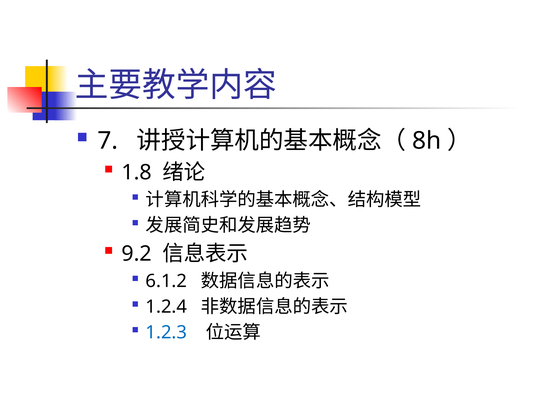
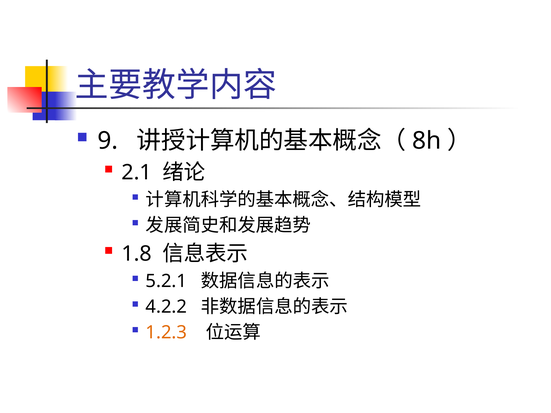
7: 7 -> 9
1.8: 1.8 -> 2.1
9.2: 9.2 -> 1.8
6.1.2: 6.1.2 -> 5.2.1
1.2.4: 1.2.4 -> 4.2.2
1.2.3 colour: blue -> orange
